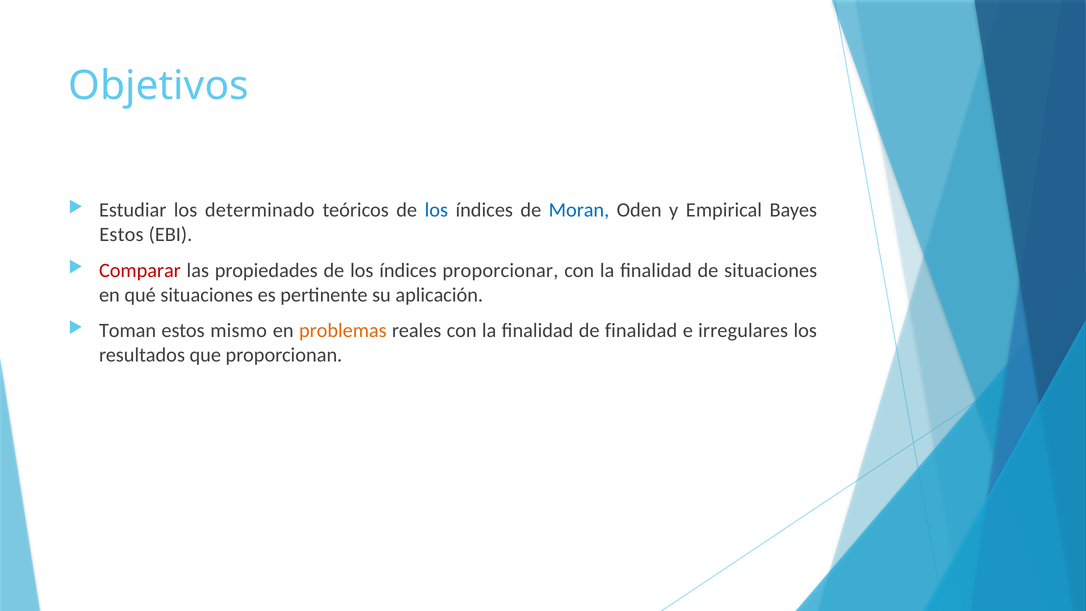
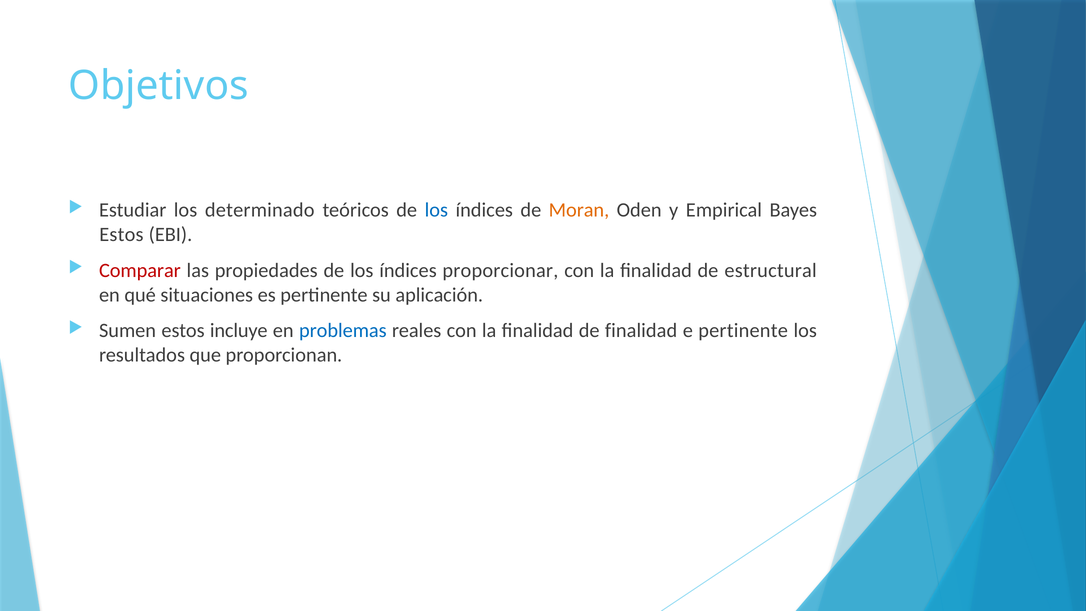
Moran colour: blue -> orange
de situaciones: situaciones -> estructural
Toman: Toman -> Sumen
mismo: mismo -> incluye
problemas colour: orange -> blue
e irregulares: irregulares -> pertinente
